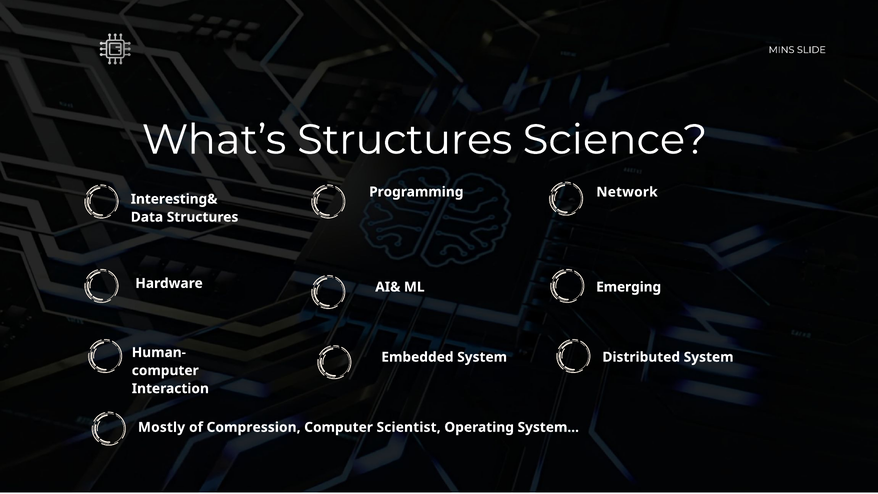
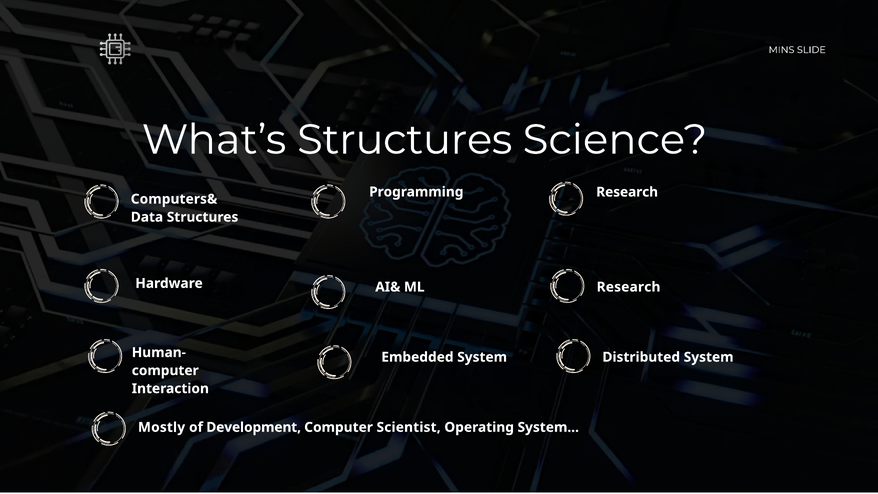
Programming Network: Network -> Research
Interesting&: Interesting& -> Computers&
ML Emerging: Emerging -> Research
Compression: Compression -> Development
